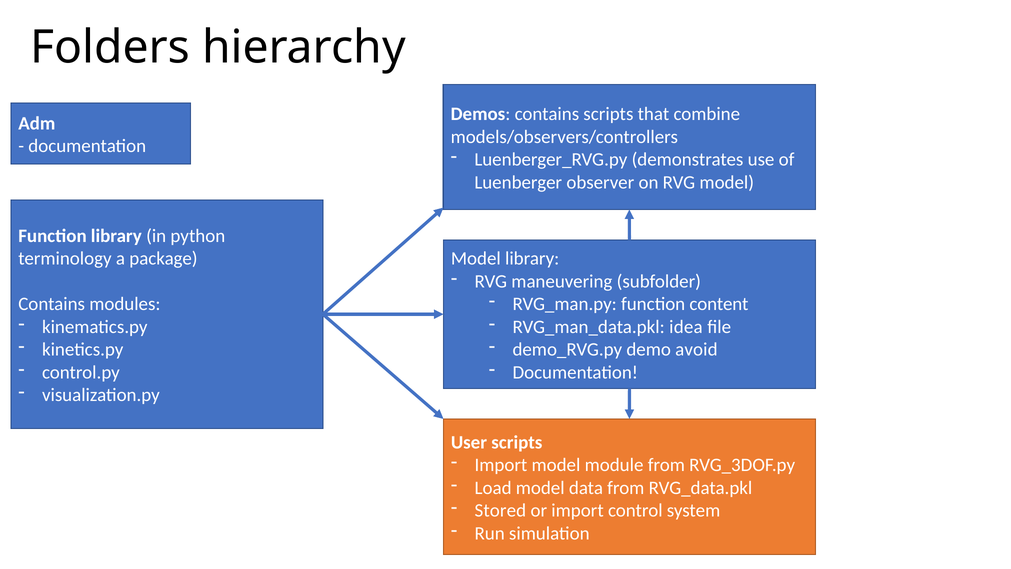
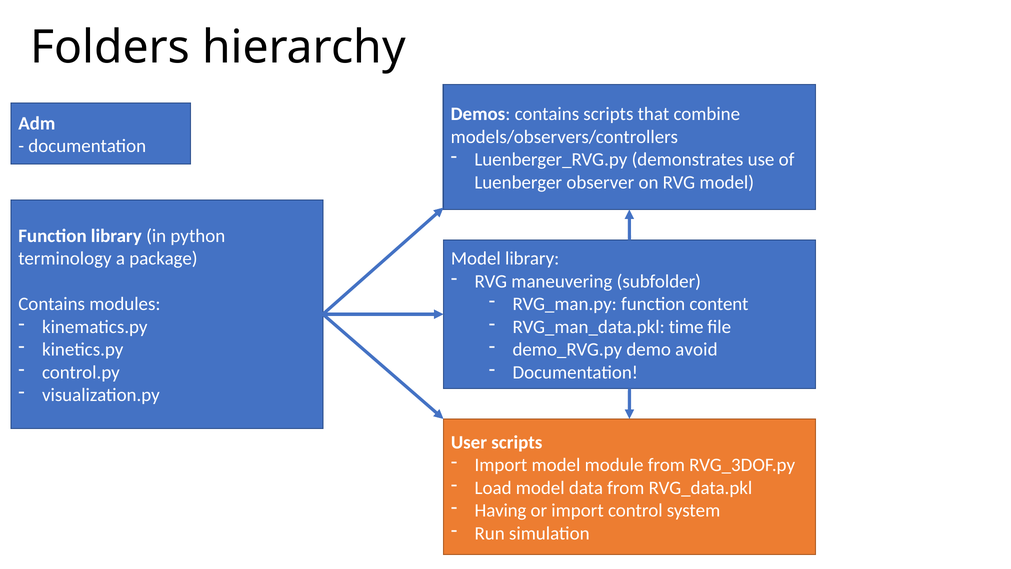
idea: idea -> time
Stored: Stored -> Having
